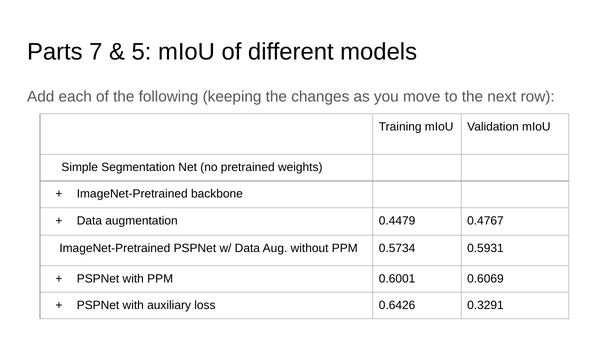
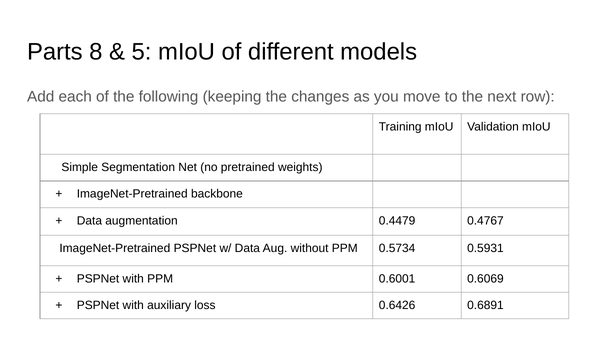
7: 7 -> 8
0.3291: 0.3291 -> 0.6891
